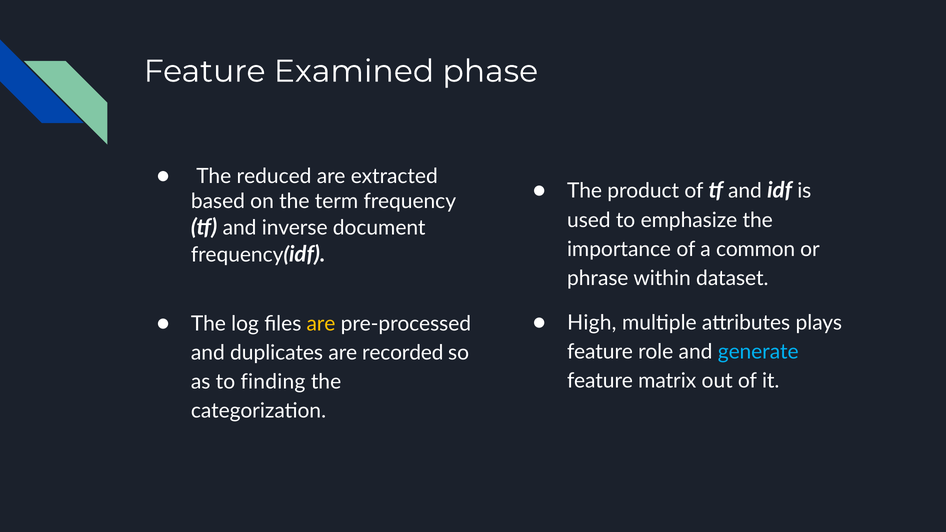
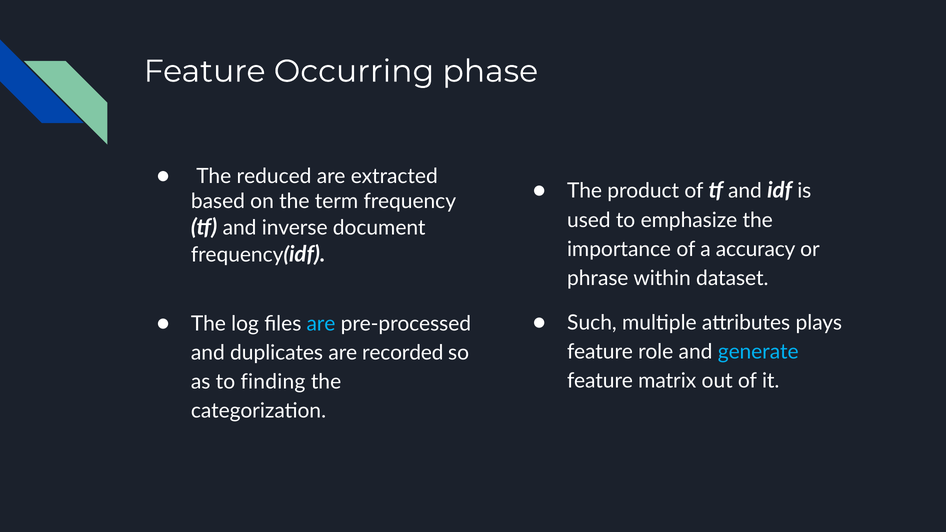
Examined: Examined -> Occurring
common: common -> accuracy
High: High -> Such
are at (321, 324) colour: yellow -> light blue
